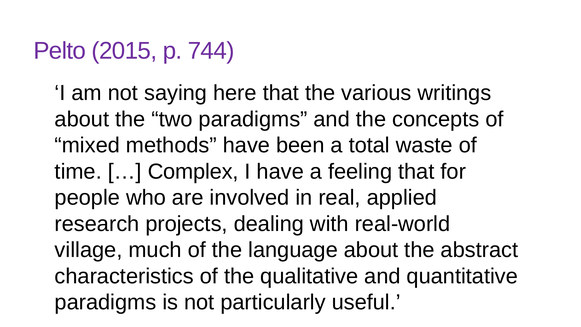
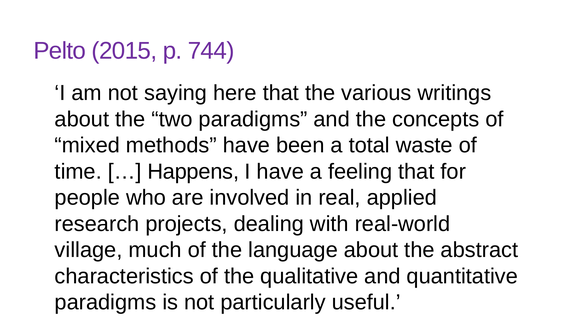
Complex: Complex -> Happens
